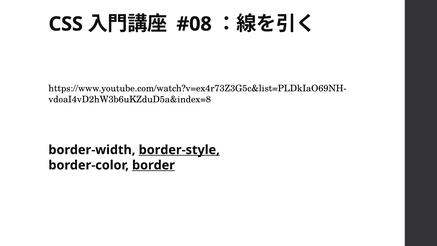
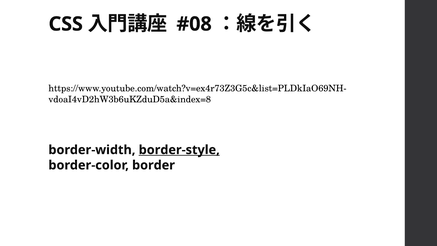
border underline: present -> none
